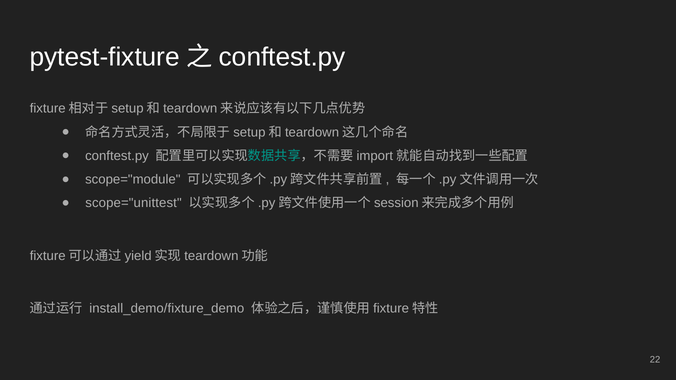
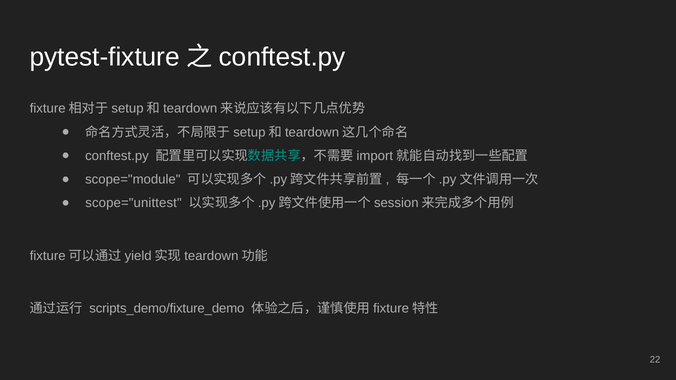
install_demo/fixture_demo: install_demo/fixture_demo -> scripts_demo/fixture_demo
